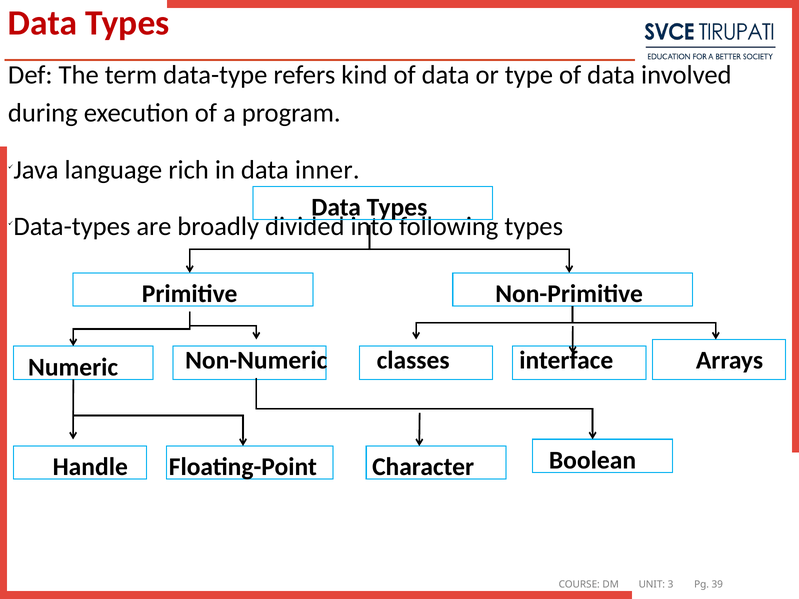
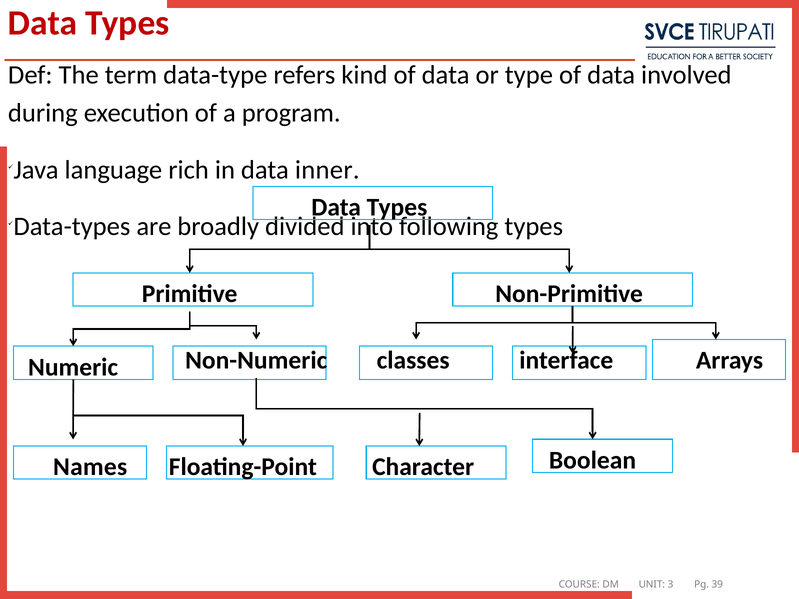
Handle: Handle -> Names
